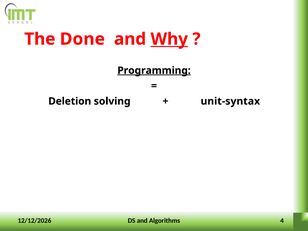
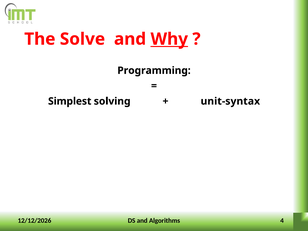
Done: Done -> Solve
Programming underline: present -> none
Deletion: Deletion -> Simplest
